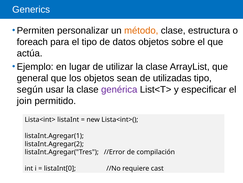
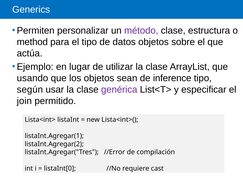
método colour: orange -> purple
foreach: foreach -> method
general: general -> usando
utilizadas: utilizadas -> inference
